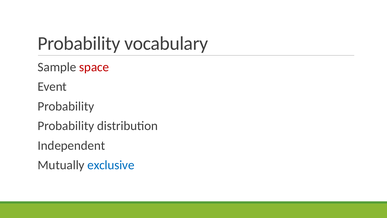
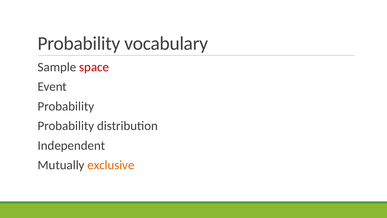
exclusive colour: blue -> orange
